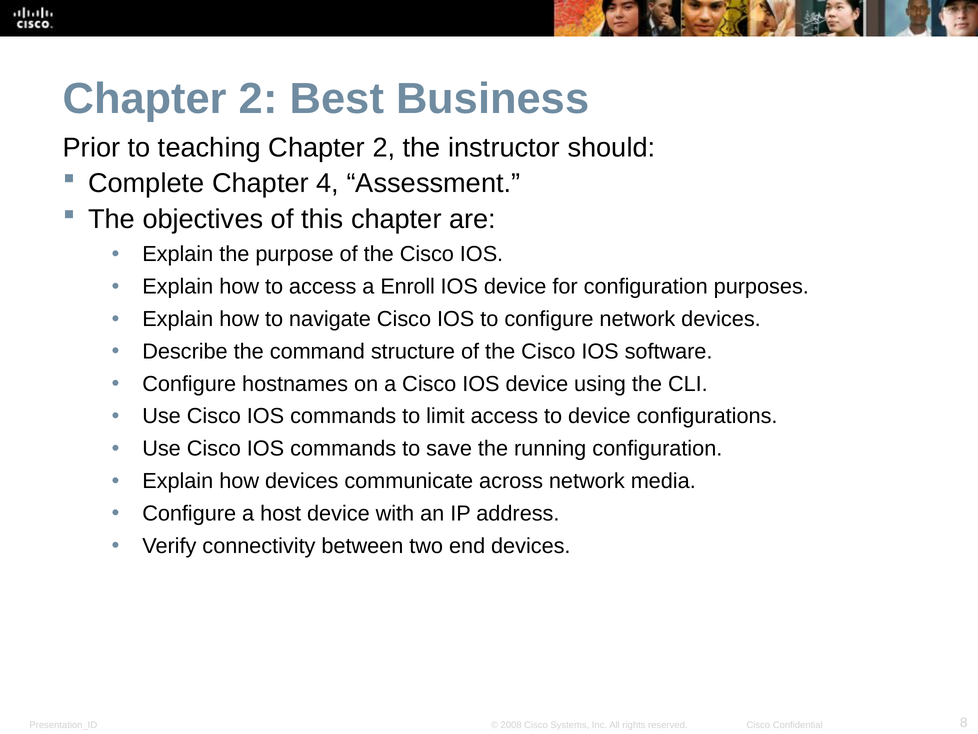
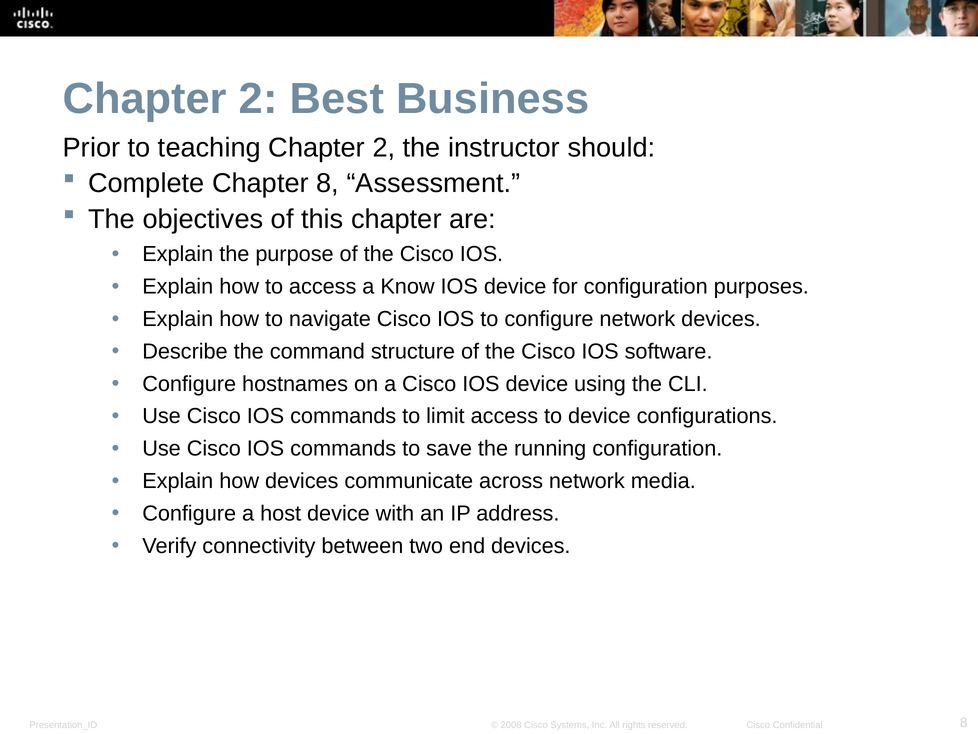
Chapter 4: 4 -> 8
Enroll: Enroll -> Know
